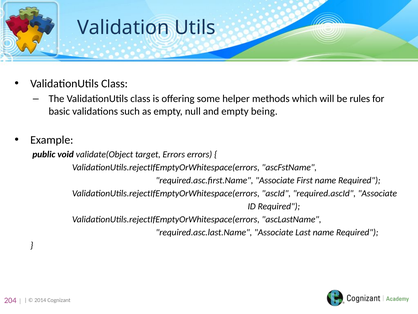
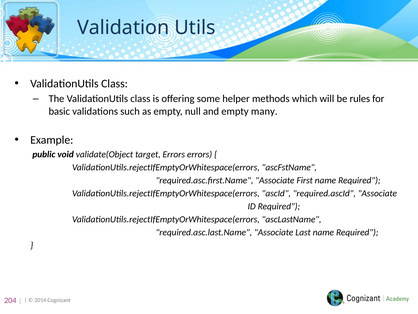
being: being -> many
